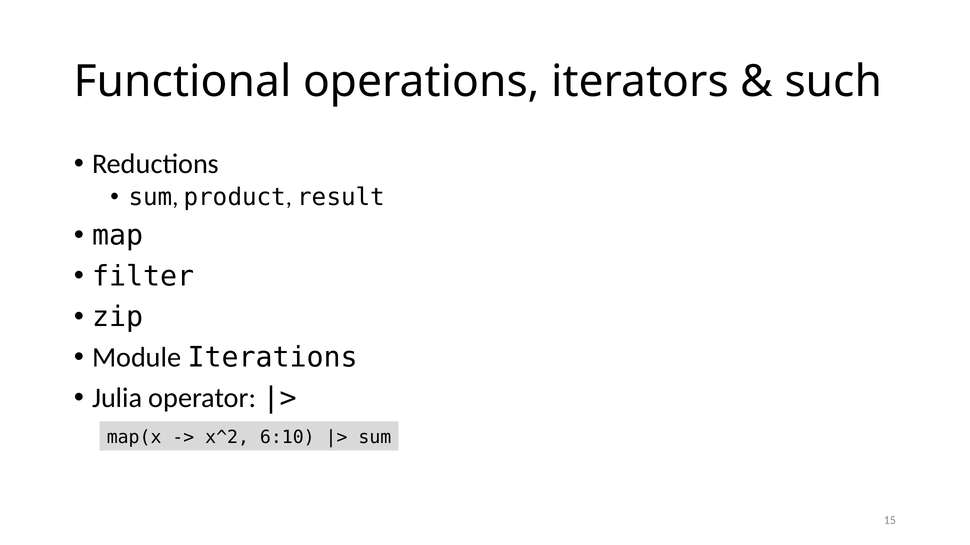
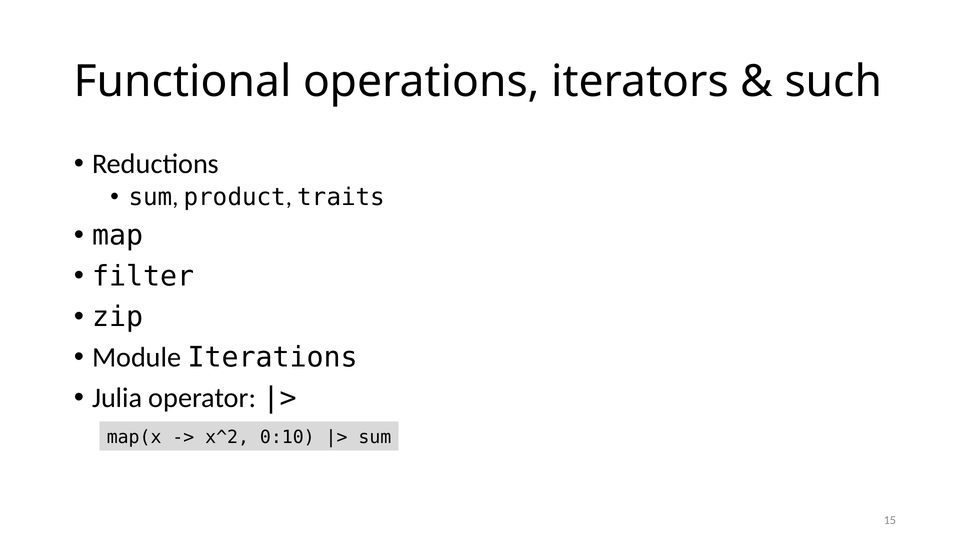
result: result -> traits
6:10: 6:10 -> 0:10
